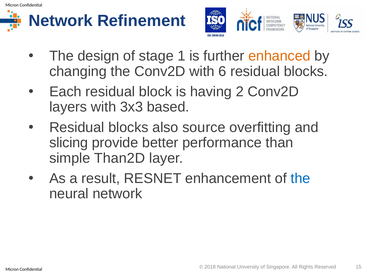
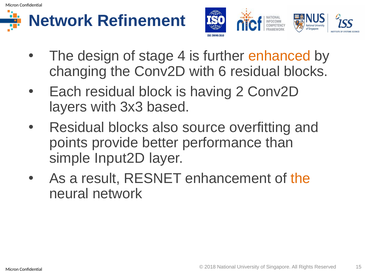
1: 1 -> 4
slicing: slicing -> points
Than2D: Than2D -> Input2D
the at (300, 178) colour: blue -> orange
